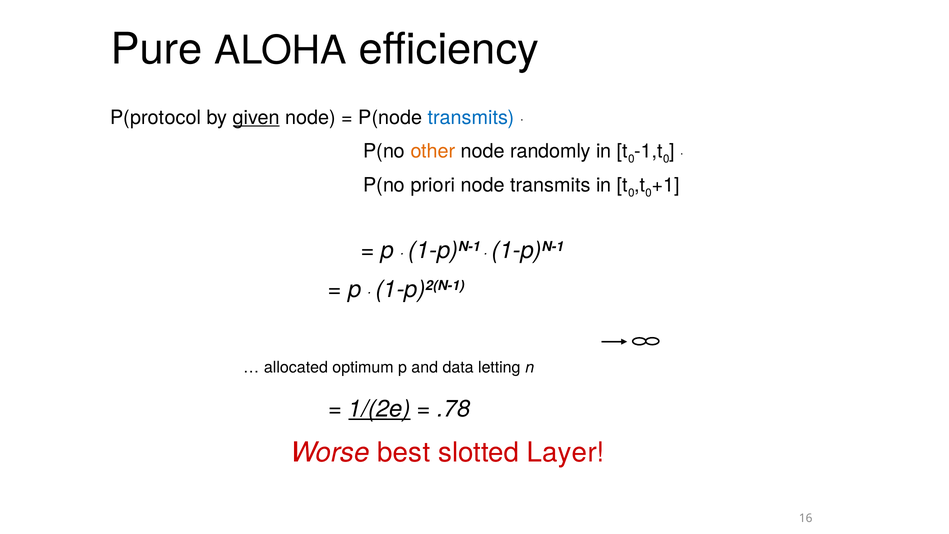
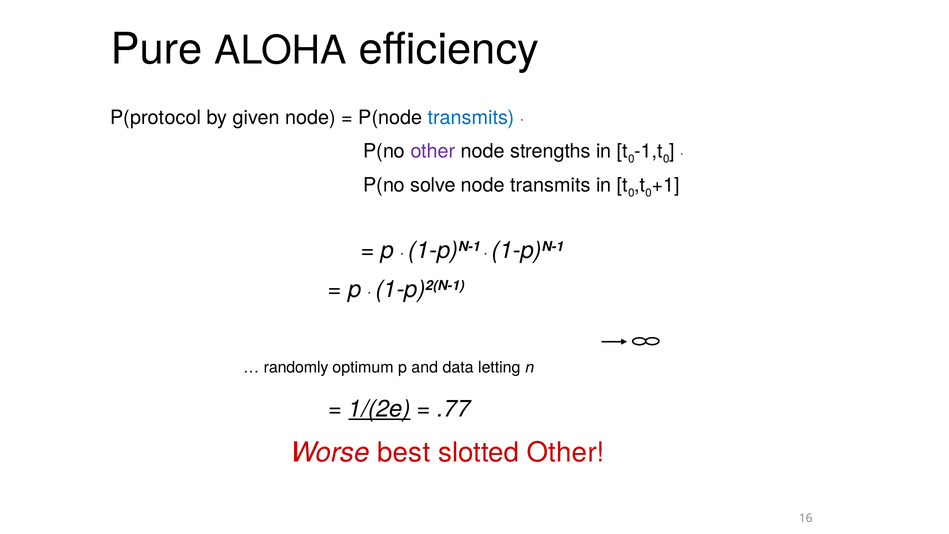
given underline: present -> none
other at (433, 151) colour: orange -> purple
randomly: randomly -> strengths
priori: priori -> solve
allocated: allocated -> randomly
.78: .78 -> .77
slotted Layer: Layer -> Other
